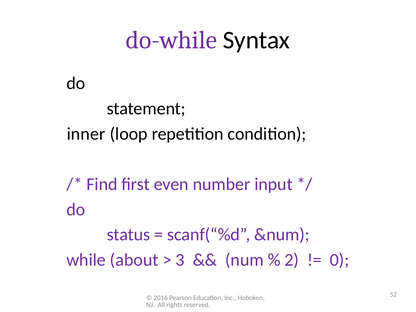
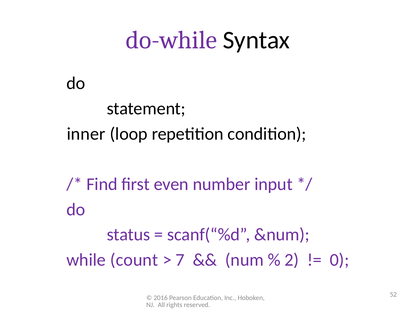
about: about -> count
3: 3 -> 7
